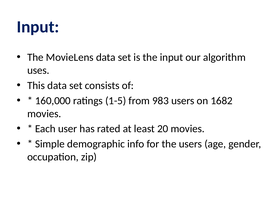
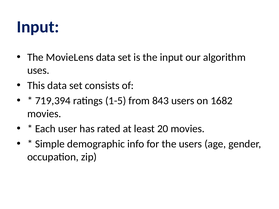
160,000: 160,000 -> 719,394
983: 983 -> 843
